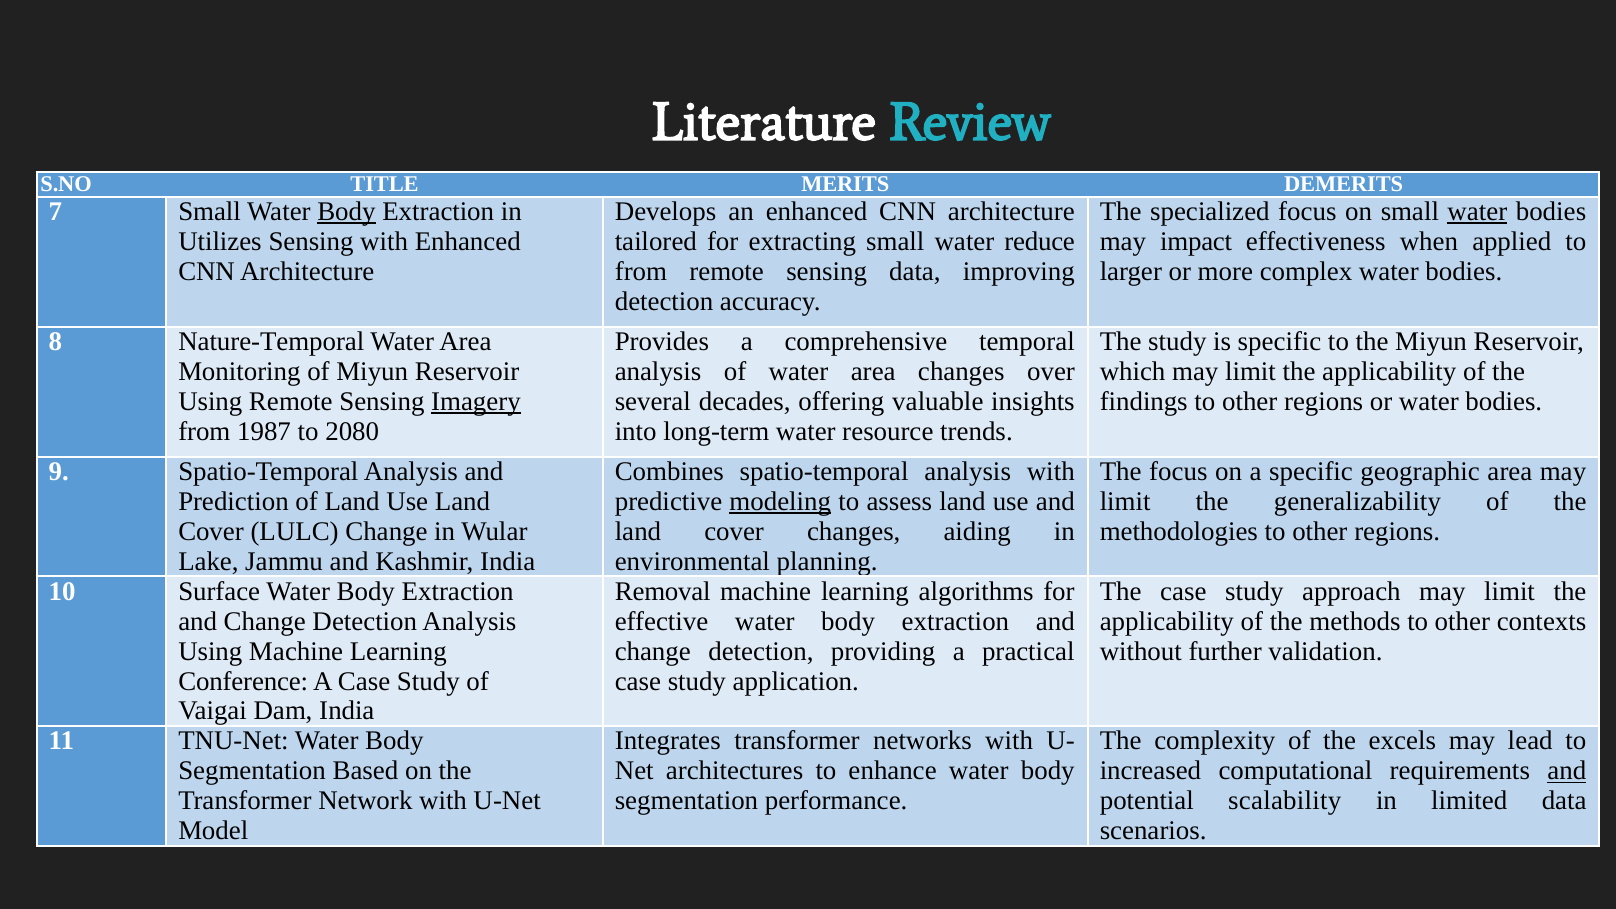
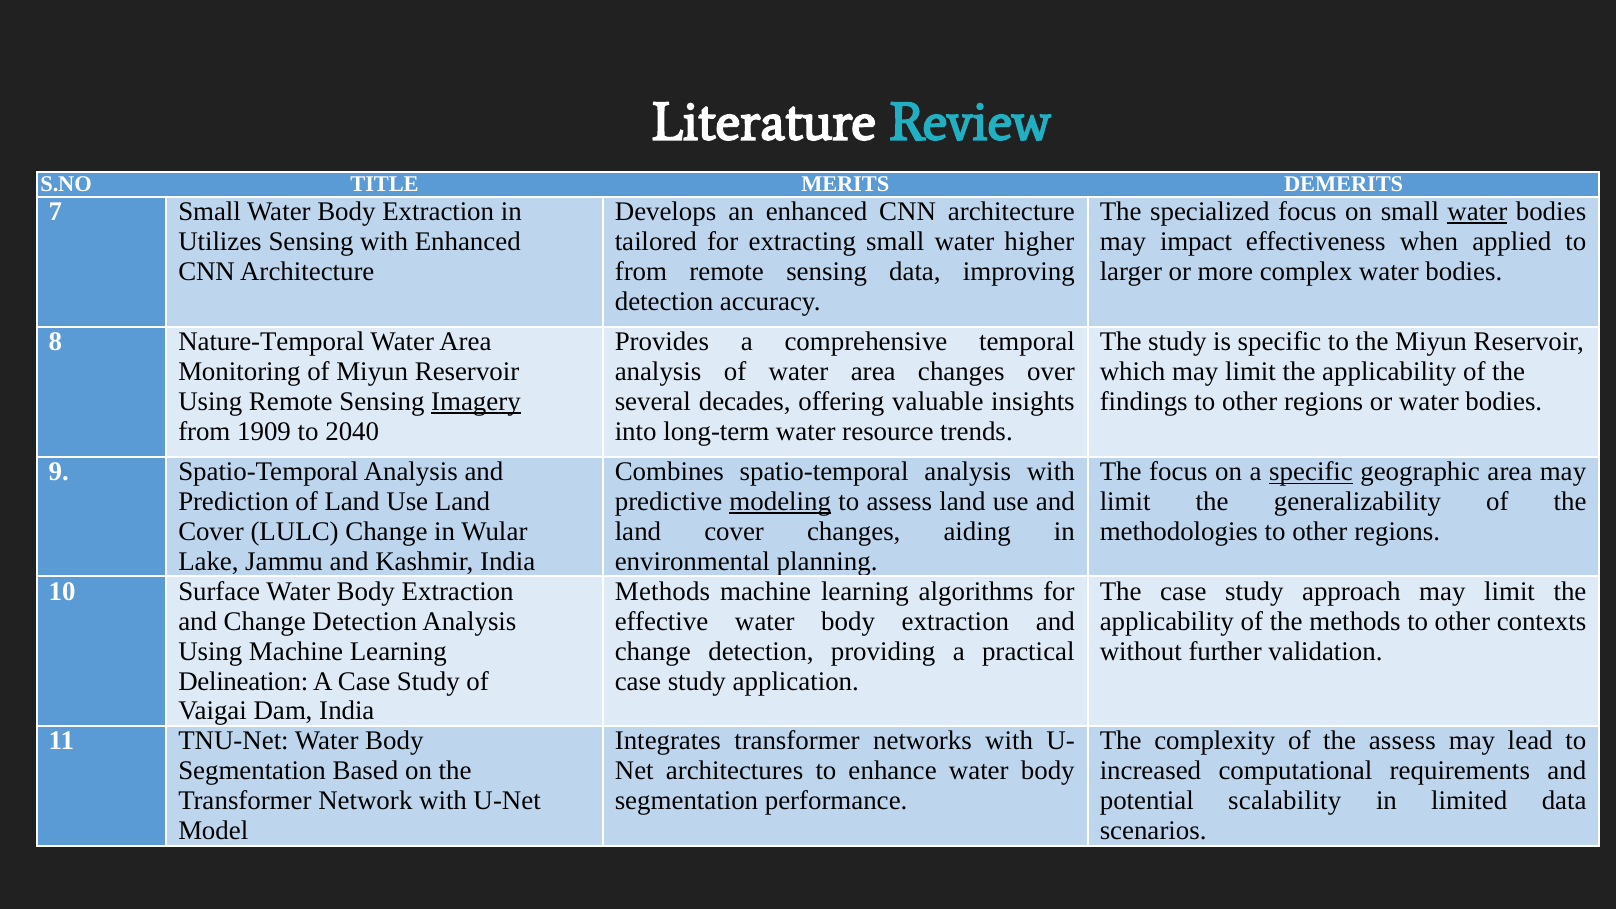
Body at (346, 212) underline: present -> none
reduce: reduce -> higher
1987: 1987 -> 1909
2080: 2080 -> 2040
specific at (1311, 472) underline: none -> present
Removal at (663, 591): Removal -> Methods
Conference: Conference -> Delineation
the excels: excels -> assess
and at (1567, 771) underline: present -> none
